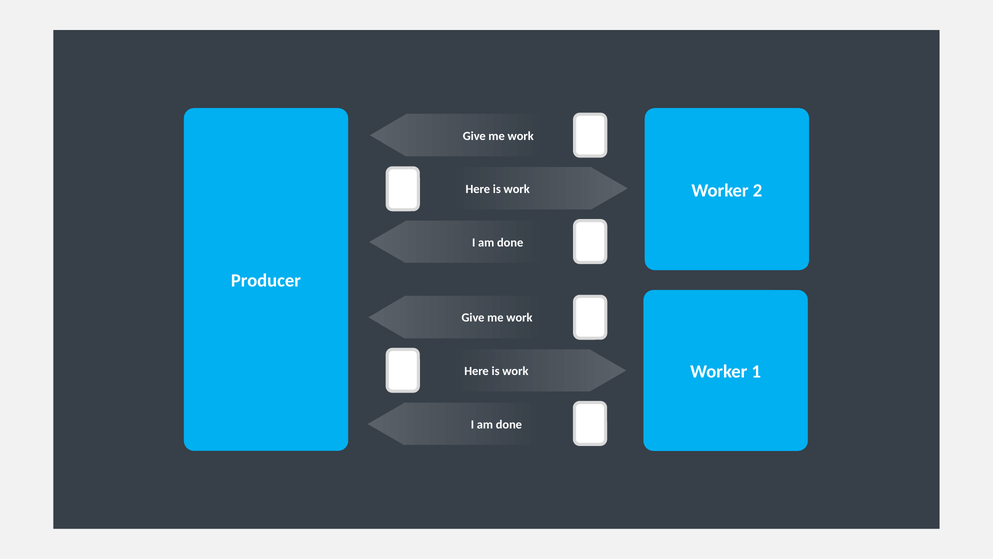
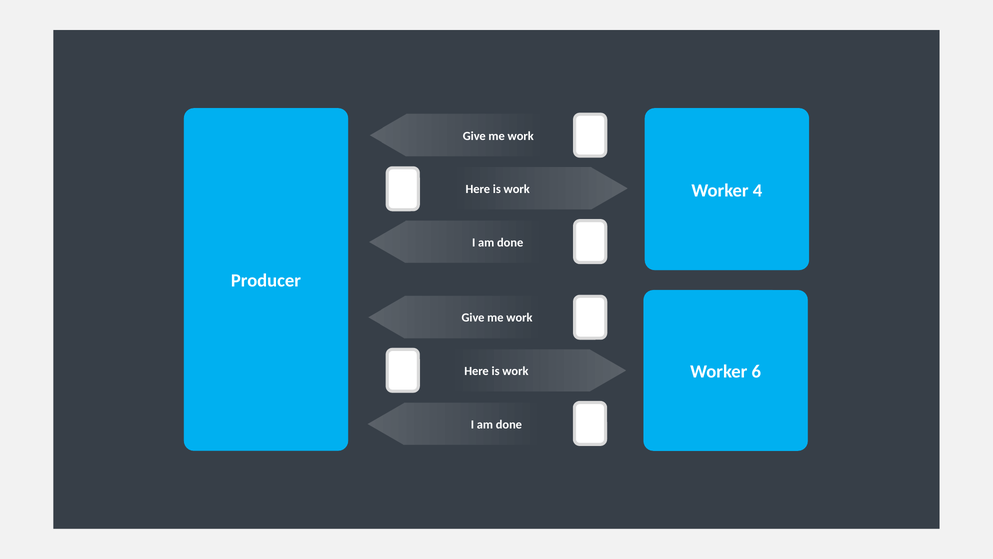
2: 2 -> 4
1: 1 -> 6
